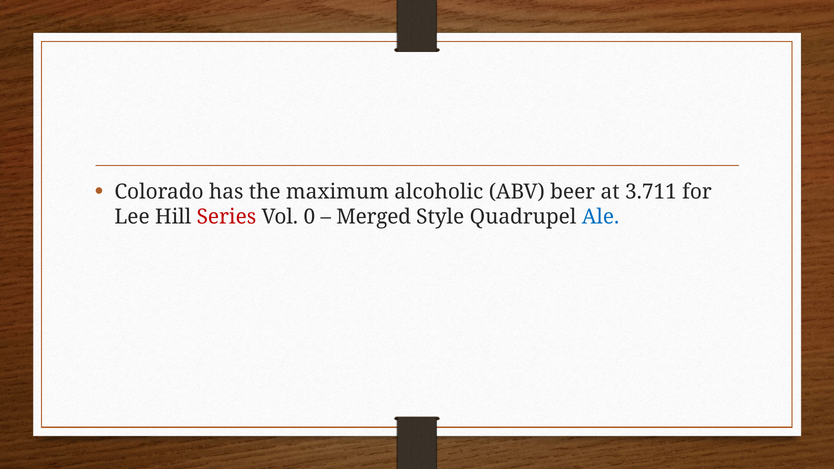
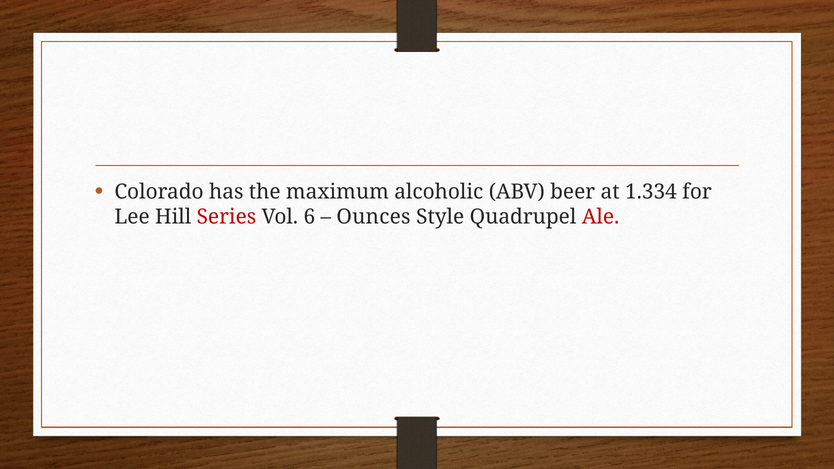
3.711: 3.711 -> 1.334
0: 0 -> 6
Merged: Merged -> Ounces
Ale colour: blue -> red
